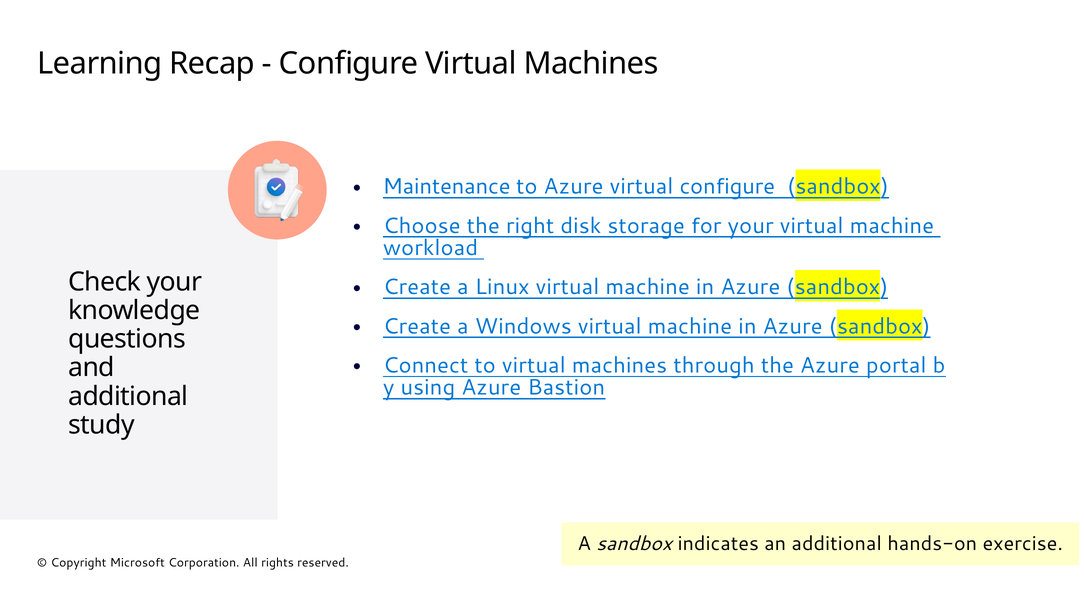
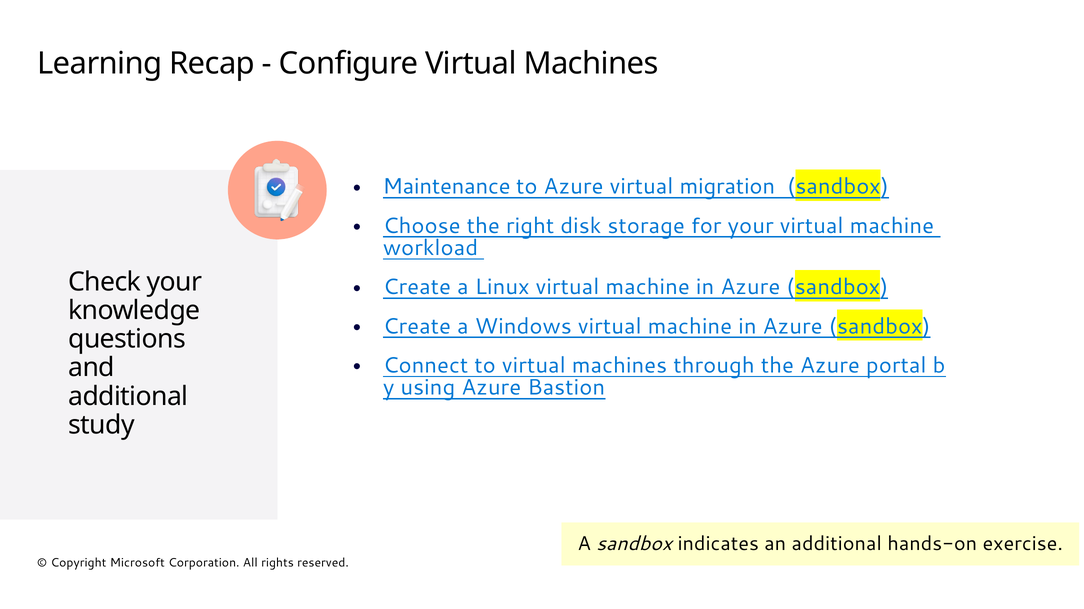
virtual configure: configure -> migration
